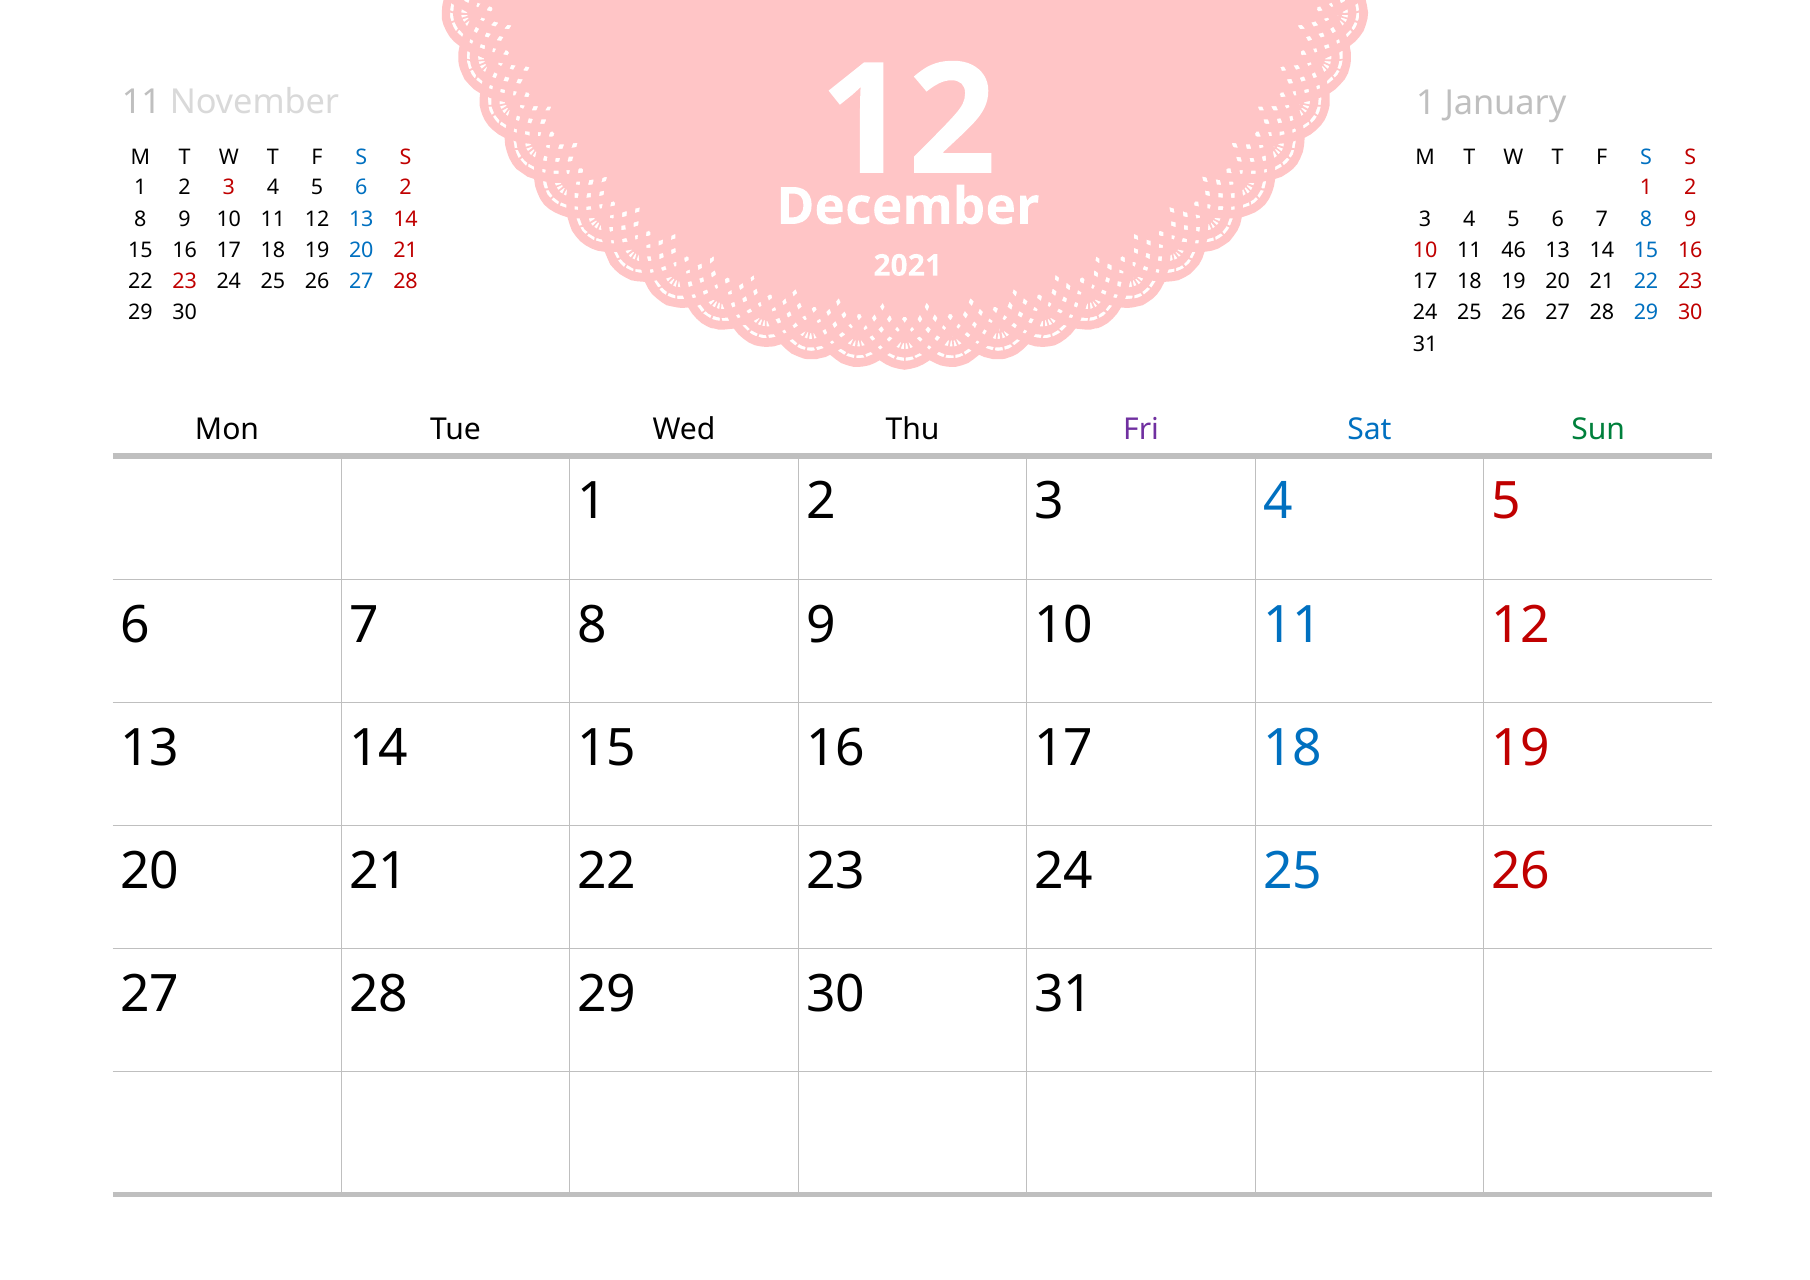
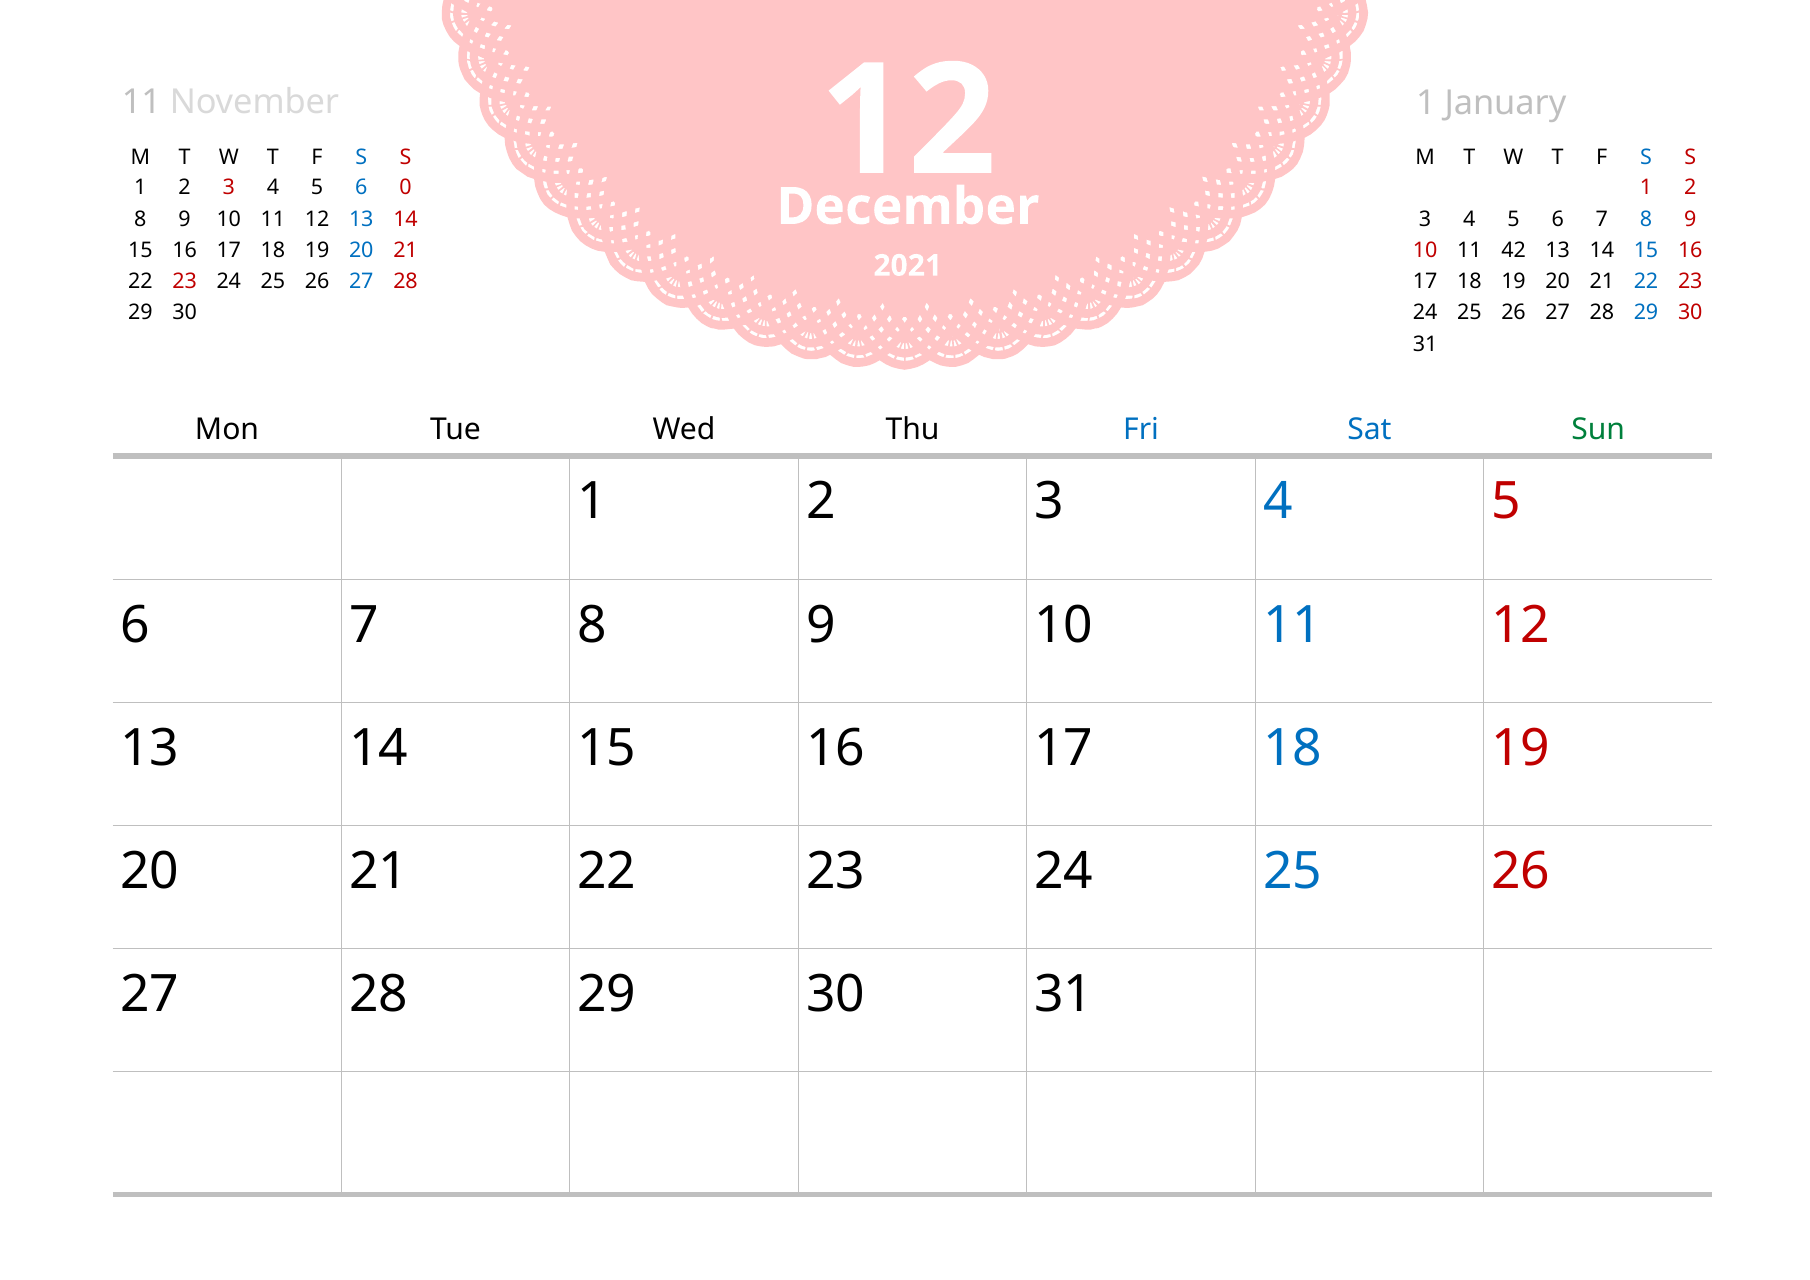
6 2: 2 -> 0
46: 46 -> 42
Fri colour: purple -> blue
